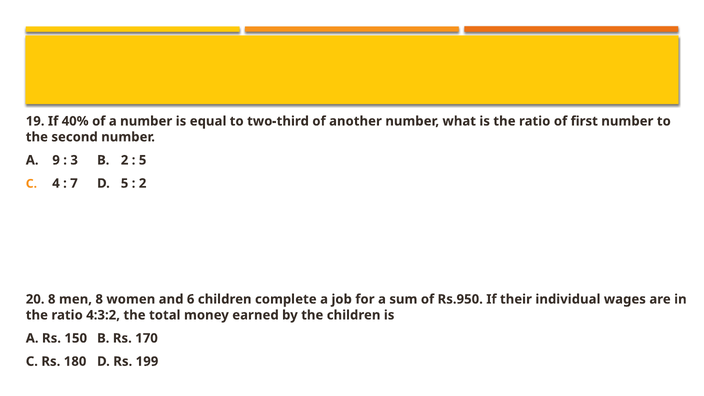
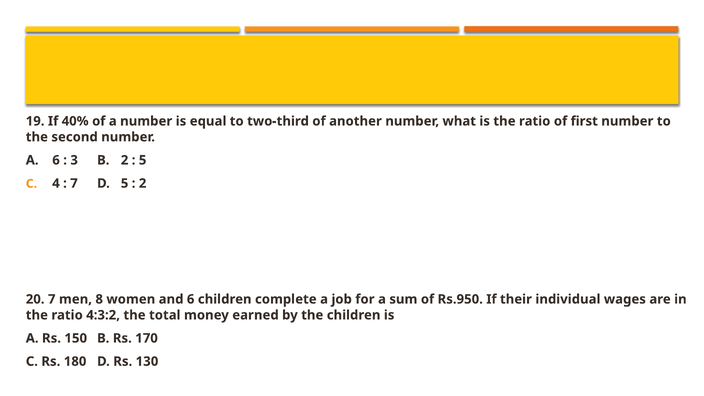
A 9: 9 -> 6
20 8: 8 -> 7
199: 199 -> 130
